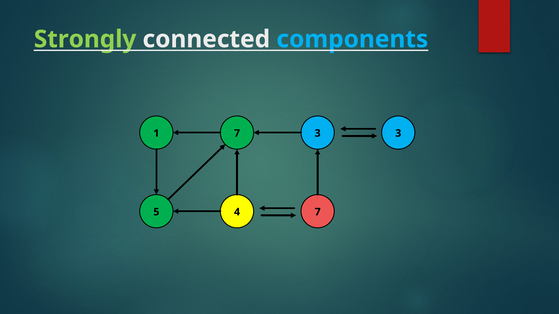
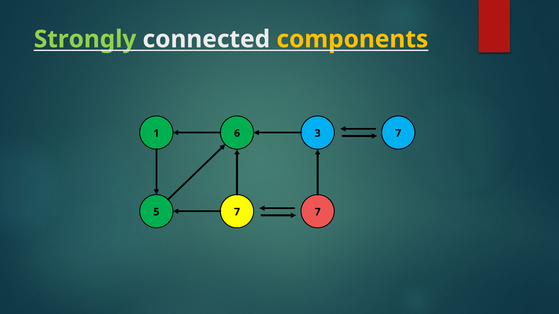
components colour: light blue -> yellow
1 7: 7 -> 6
3 3: 3 -> 7
5 4: 4 -> 7
